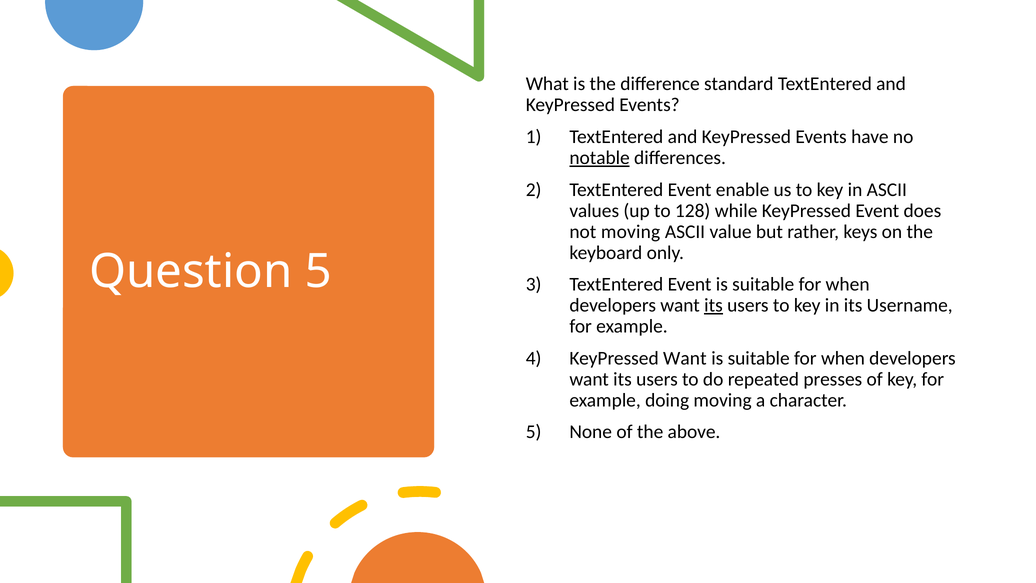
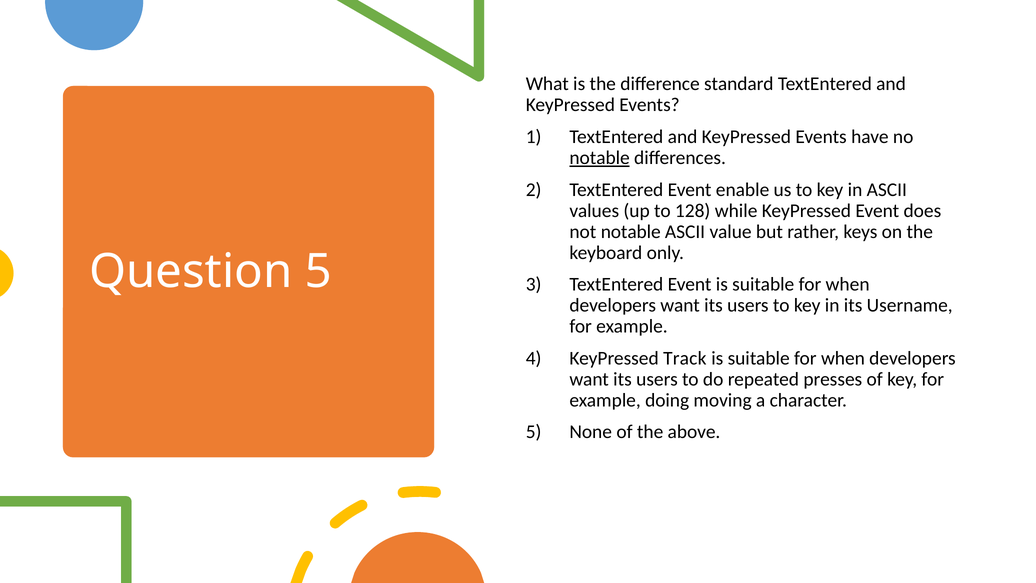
not moving: moving -> notable
its at (713, 305) underline: present -> none
KeyPressed Want: Want -> Track
